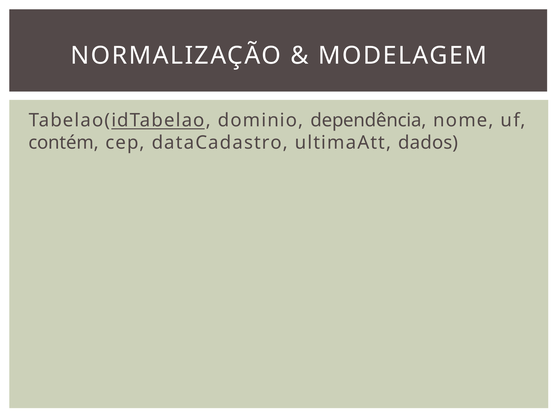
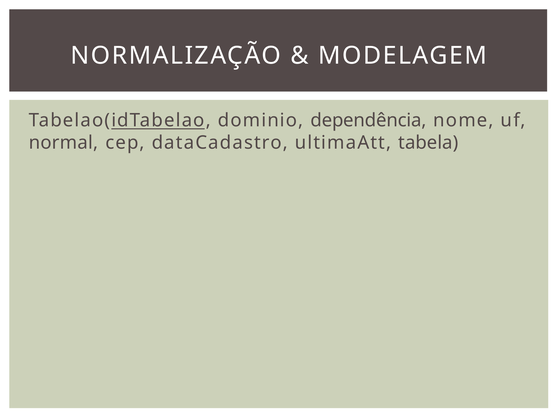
contém: contém -> normal
dados: dados -> tabela
